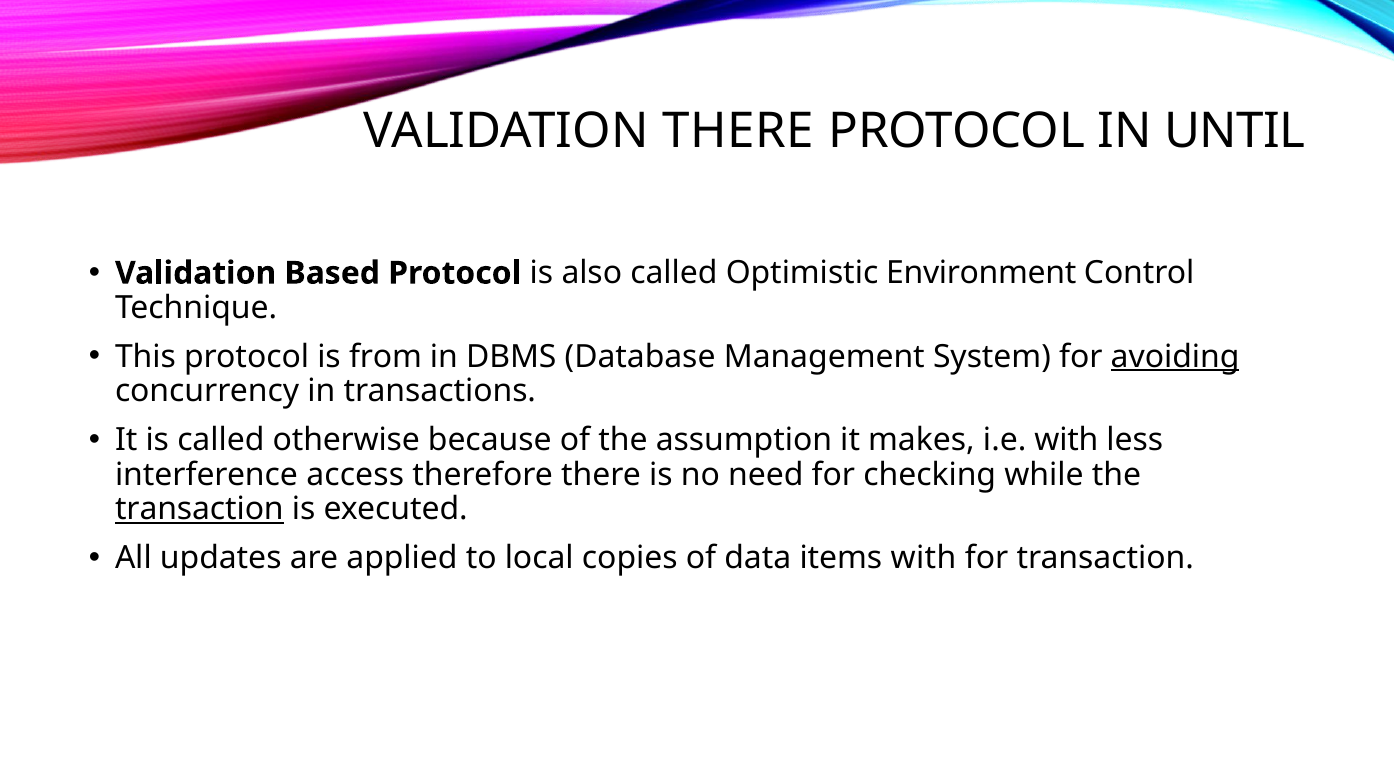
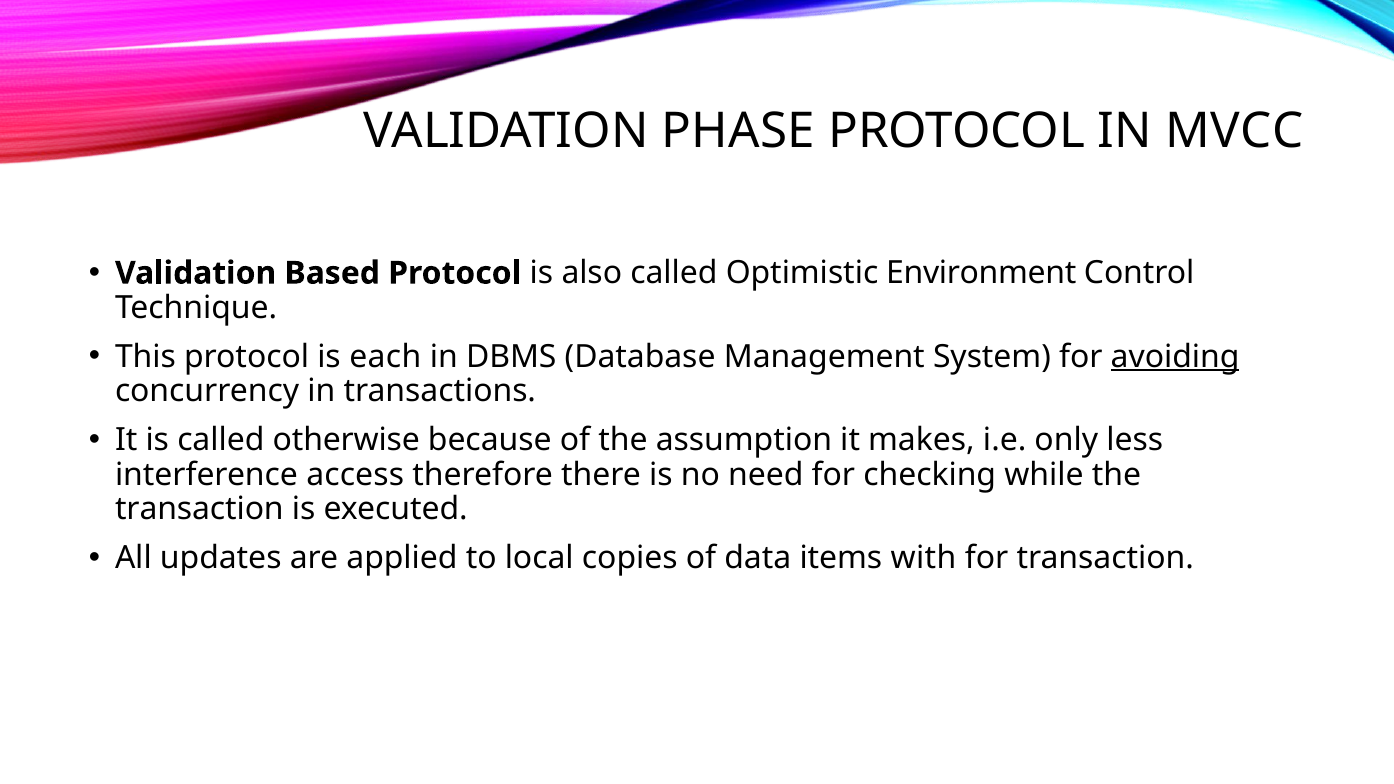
VALIDATION THERE: THERE -> PHASE
UNTIL: UNTIL -> MVCC
from: from -> each
i.e with: with -> only
transaction at (199, 509) underline: present -> none
